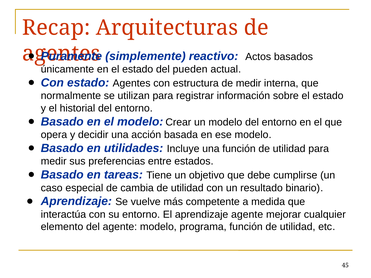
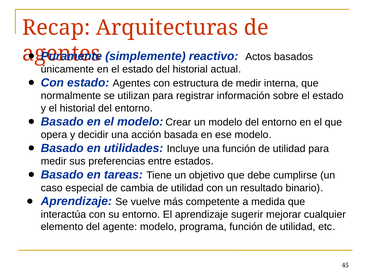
del pueden: pueden -> historial
aprendizaje agente: agente -> sugerir
